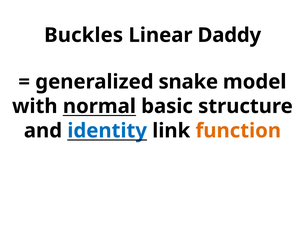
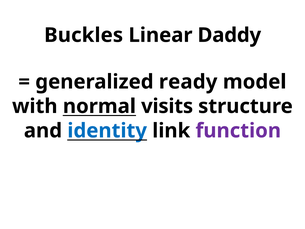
snake: snake -> ready
basic: basic -> visits
function colour: orange -> purple
